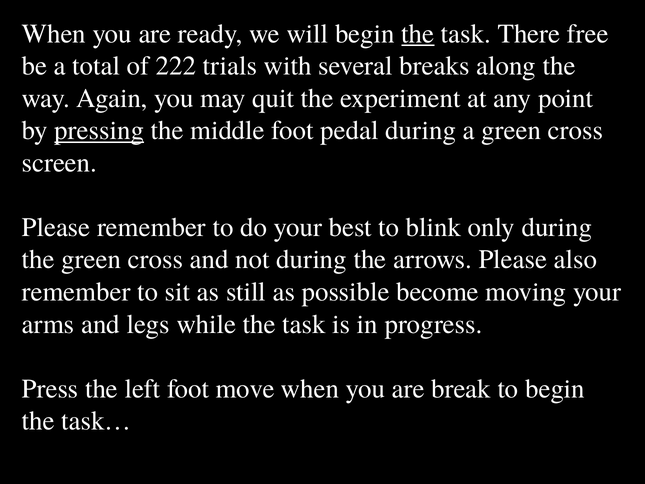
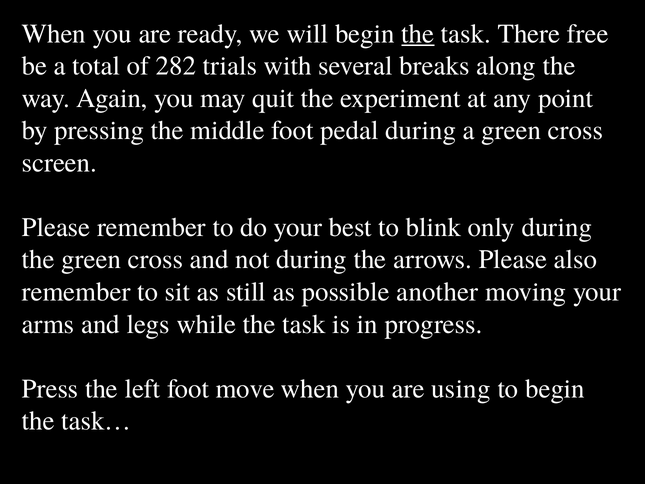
222: 222 -> 282
pressing underline: present -> none
become: become -> another
break: break -> using
